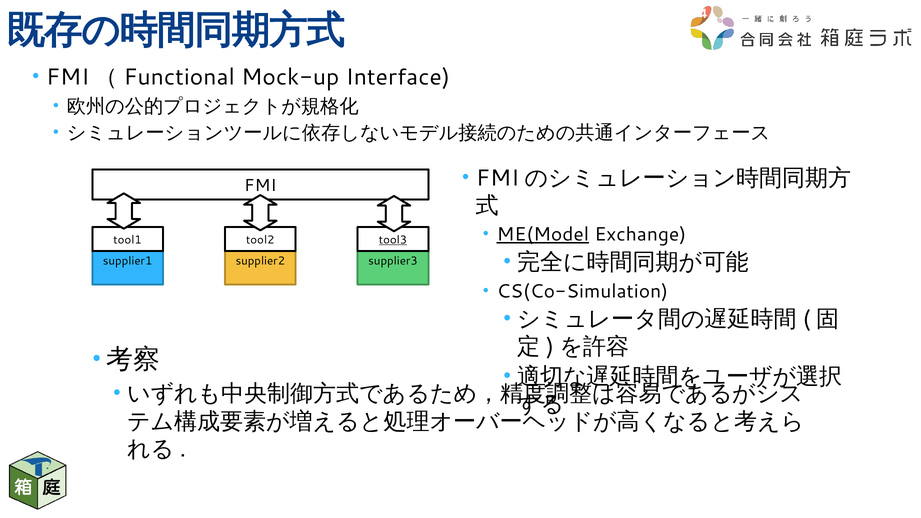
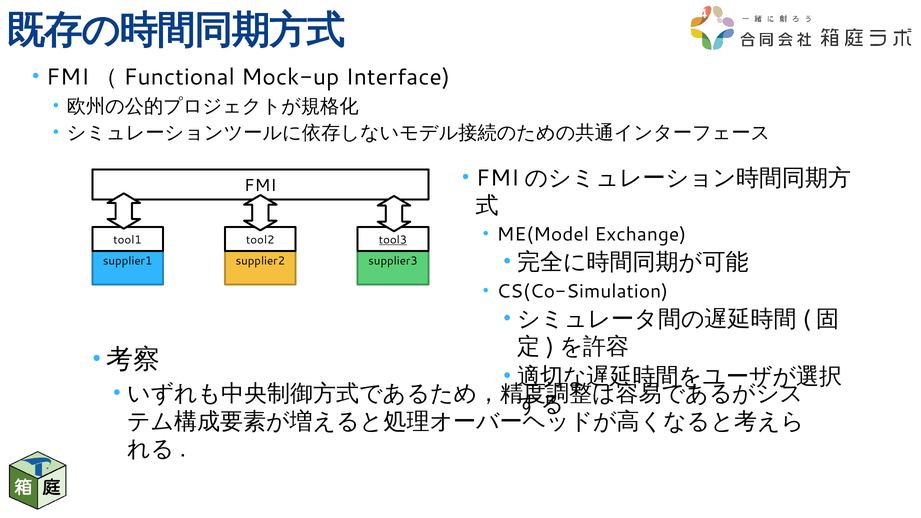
ME(Model underline: present -> none
